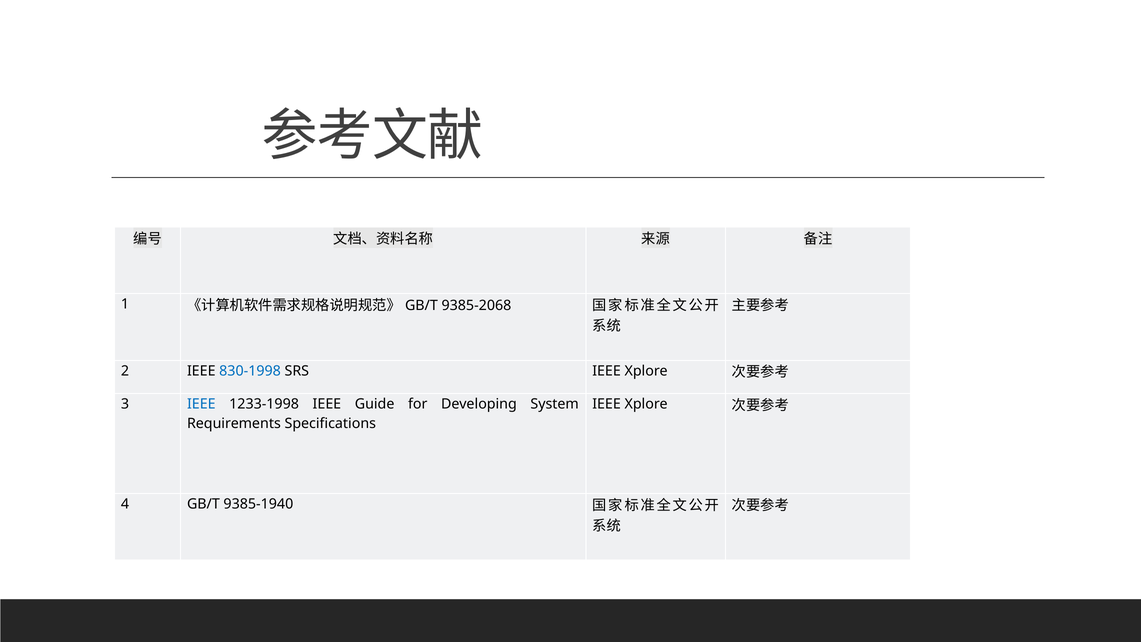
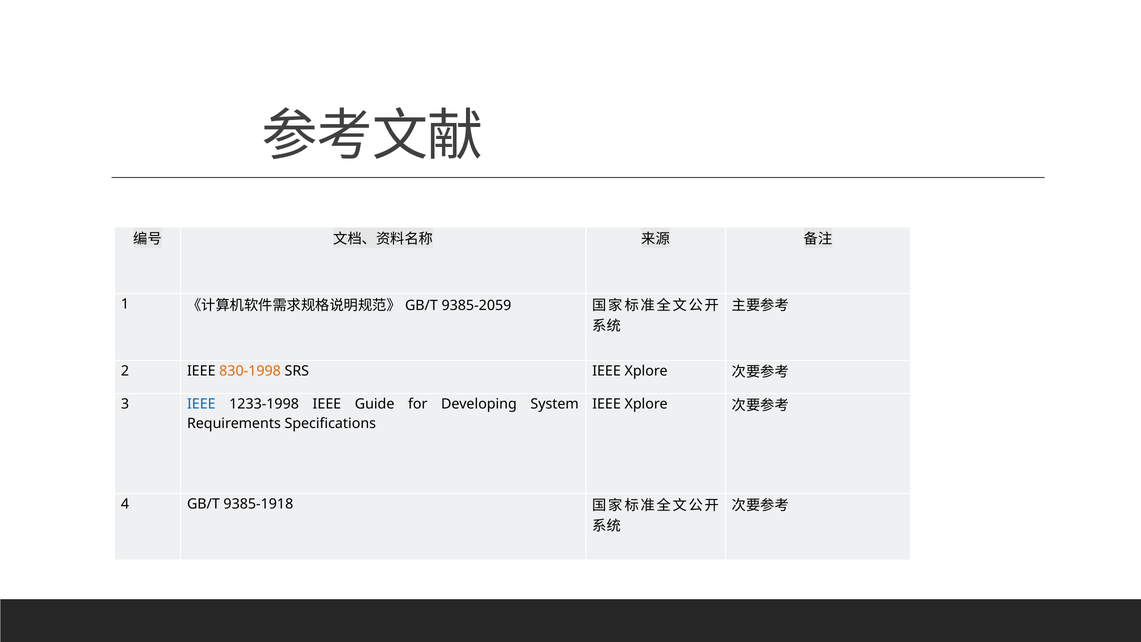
9385-2068: 9385-2068 -> 9385-2059
830-1998 colour: blue -> orange
9385-1940: 9385-1940 -> 9385-1918
